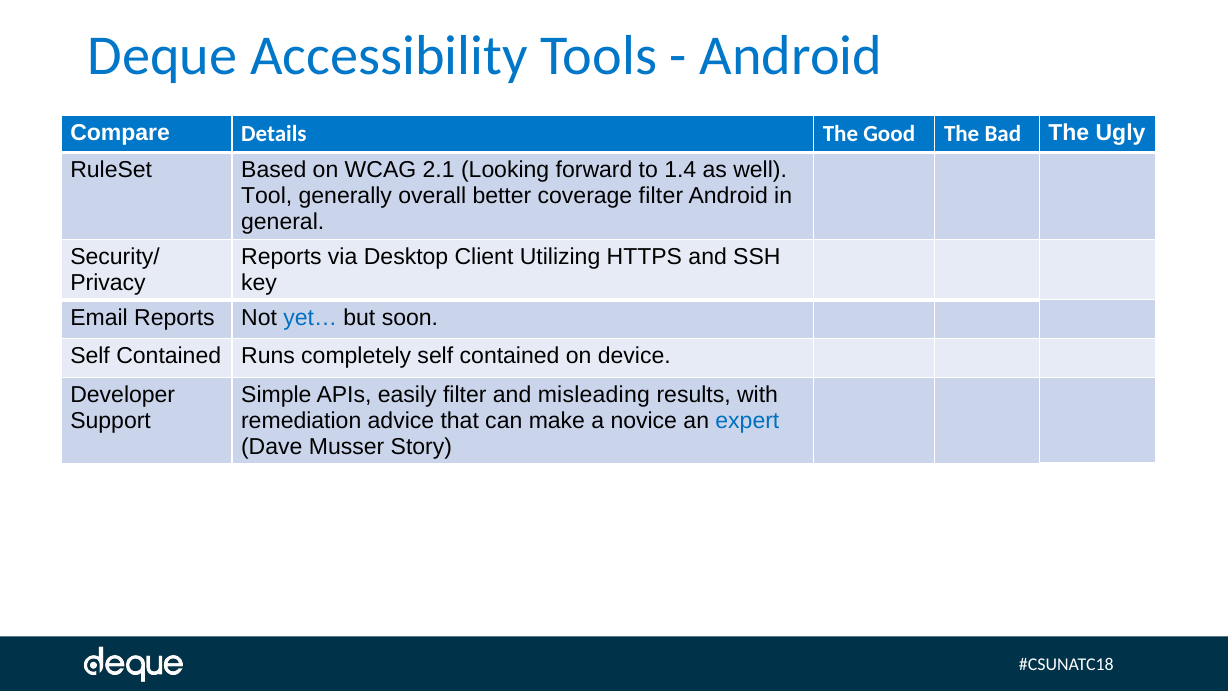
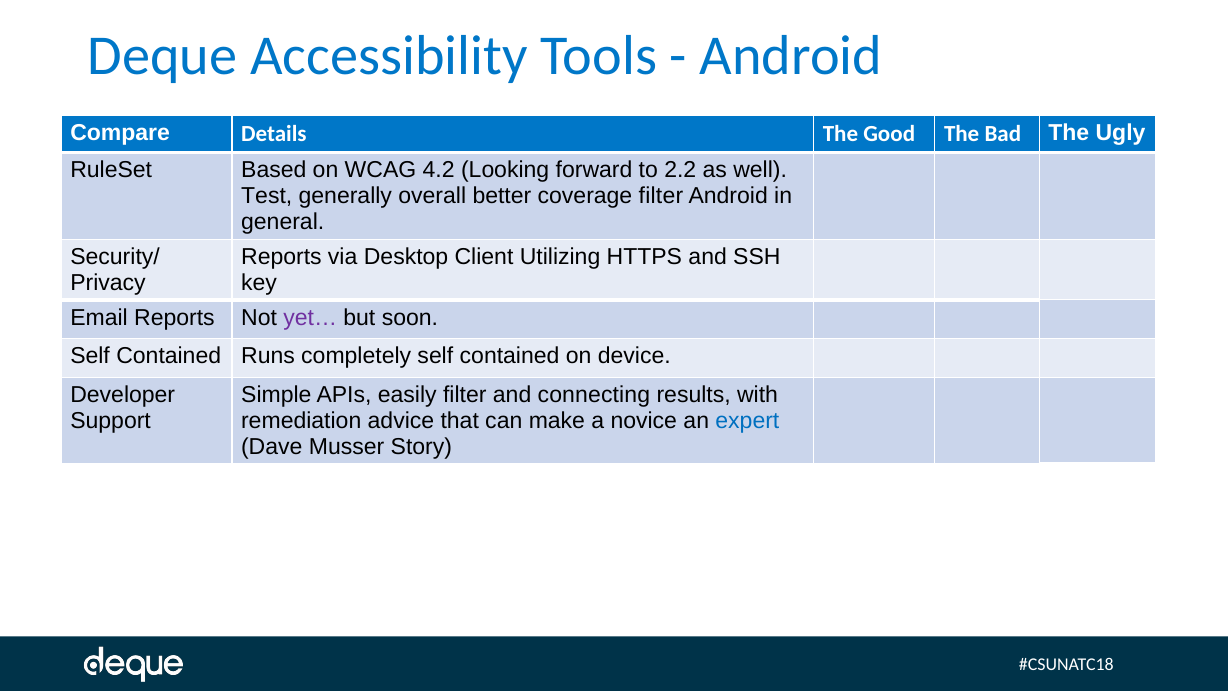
2.1: 2.1 -> 4.2
1.4: 1.4 -> 2.2
Tool: Tool -> Test
yet… colour: blue -> purple
misleading: misleading -> connecting
